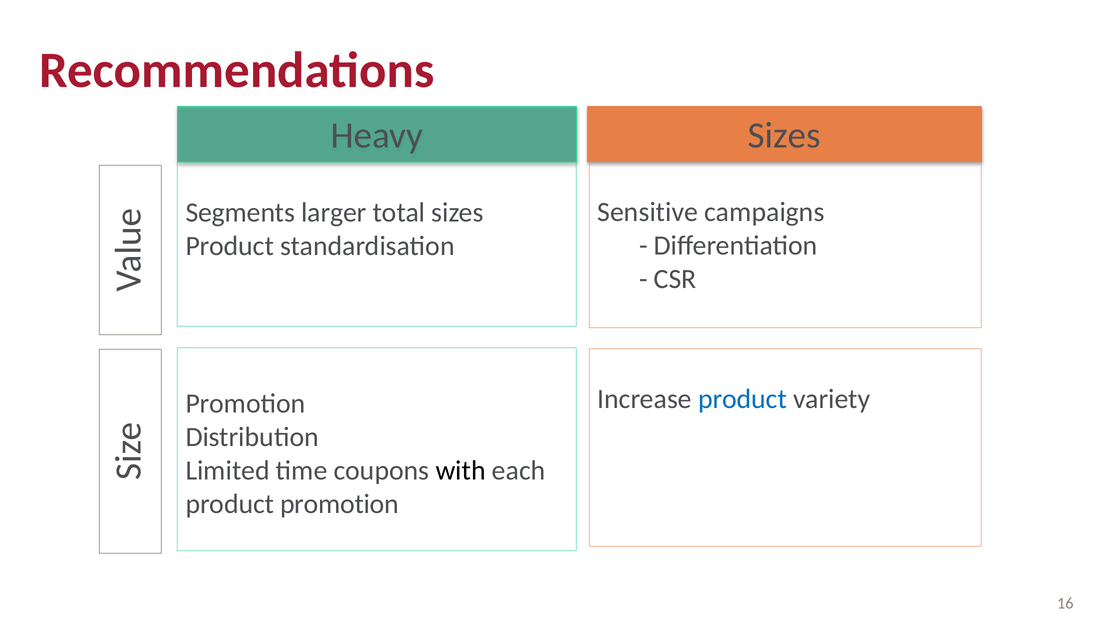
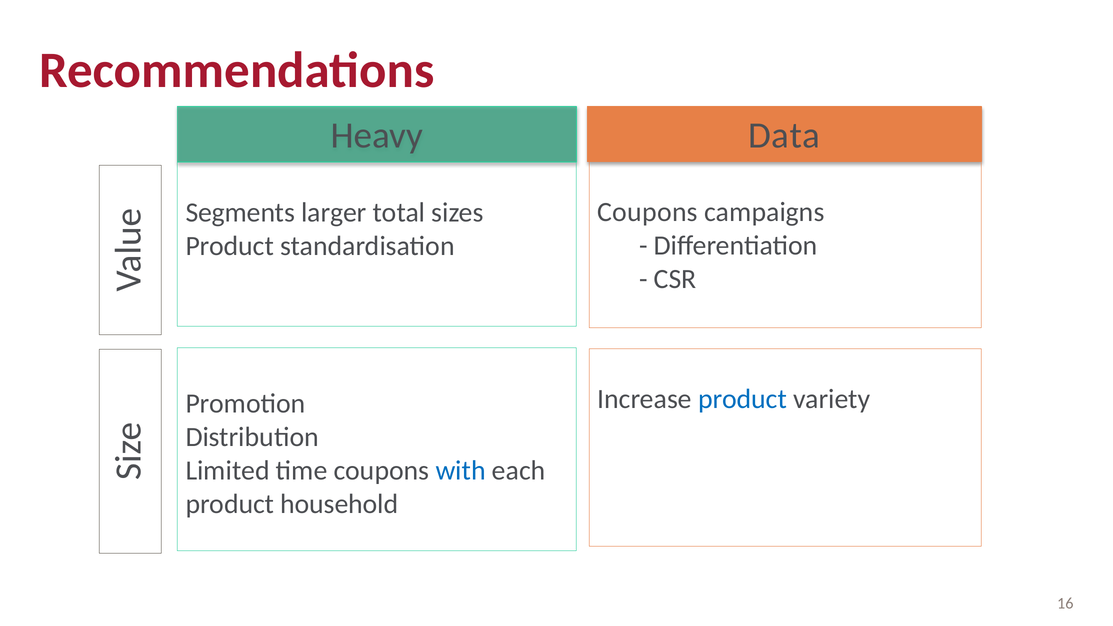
Sizes at (784, 135): Sizes -> Data
Sensitive at (648, 212): Sensitive -> Coupons
with colour: black -> blue
product promotion: promotion -> household
